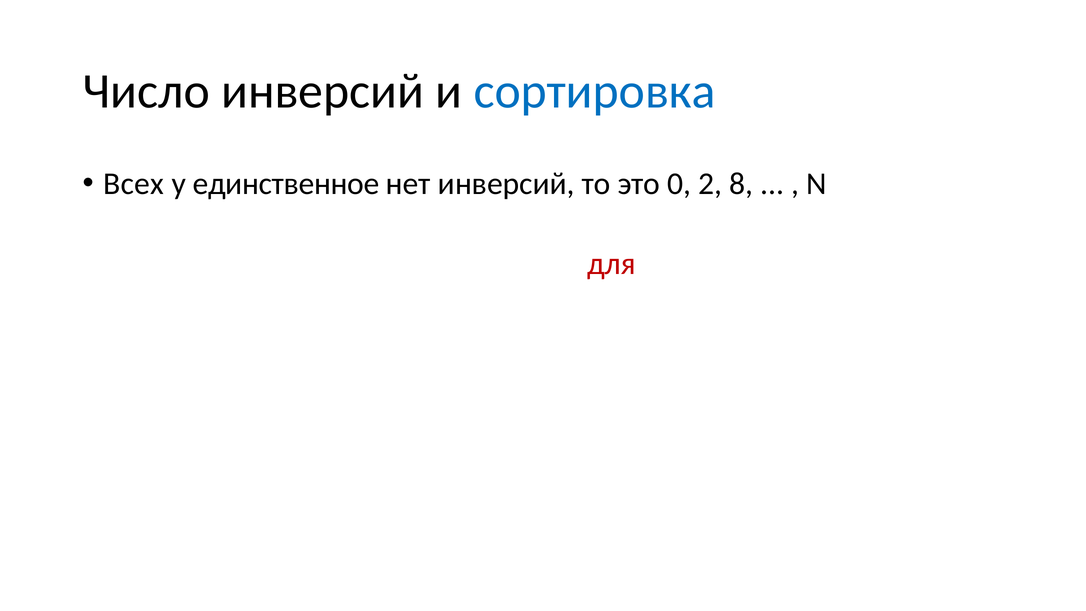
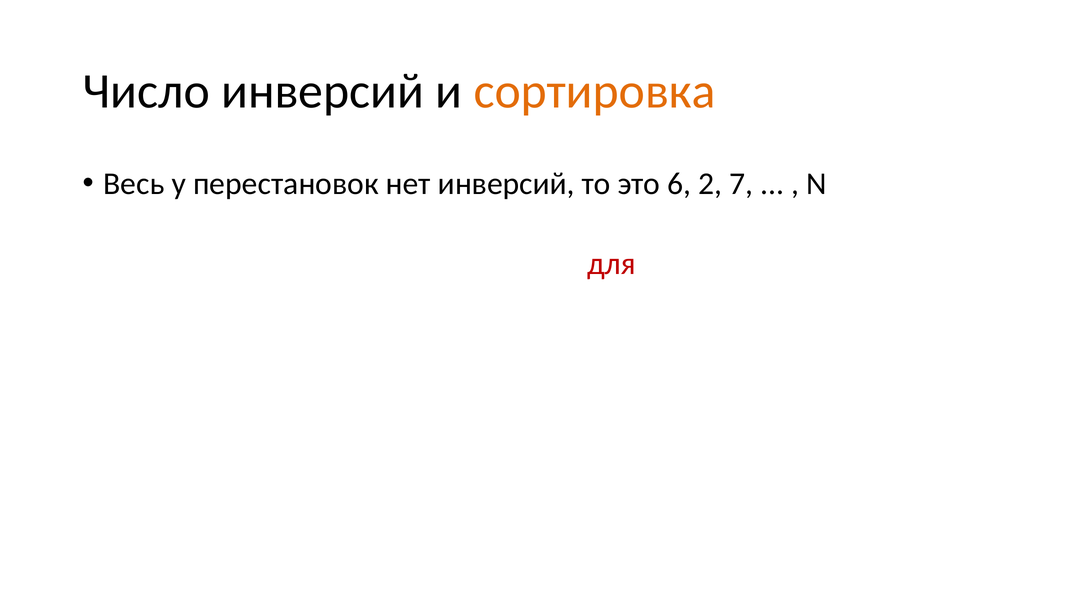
сортировка colour: blue -> orange
Всех at (134, 184): Всех -> Весь
единственное: единственное -> перестановок
0: 0 -> 6
8: 8 -> 7
